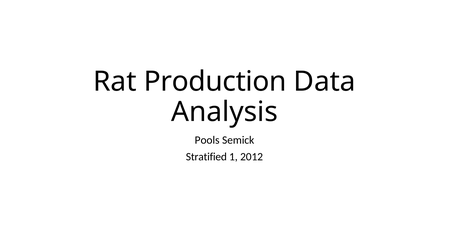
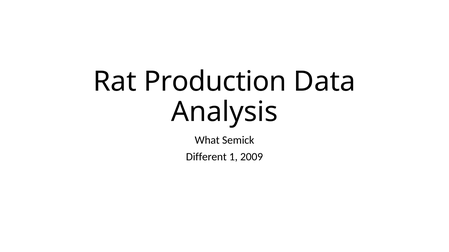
Pools: Pools -> What
Stratified: Stratified -> Different
2012: 2012 -> 2009
